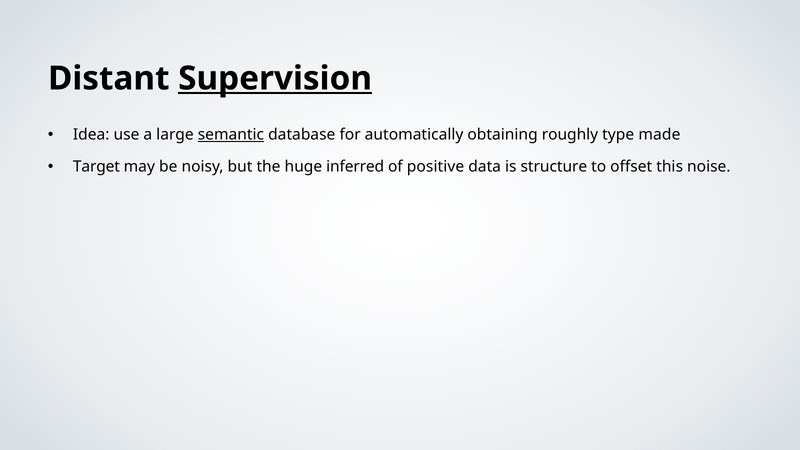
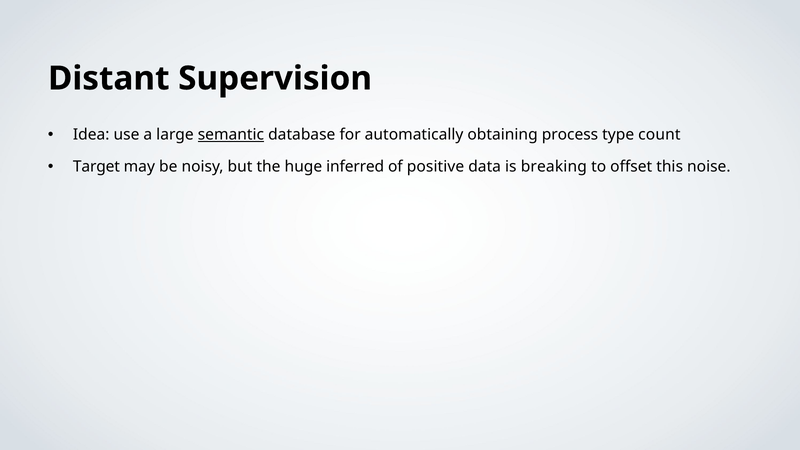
Supervision underline: present -> none
roughly: roughly -> process
made: made -> count
structure: structure -> breaking
